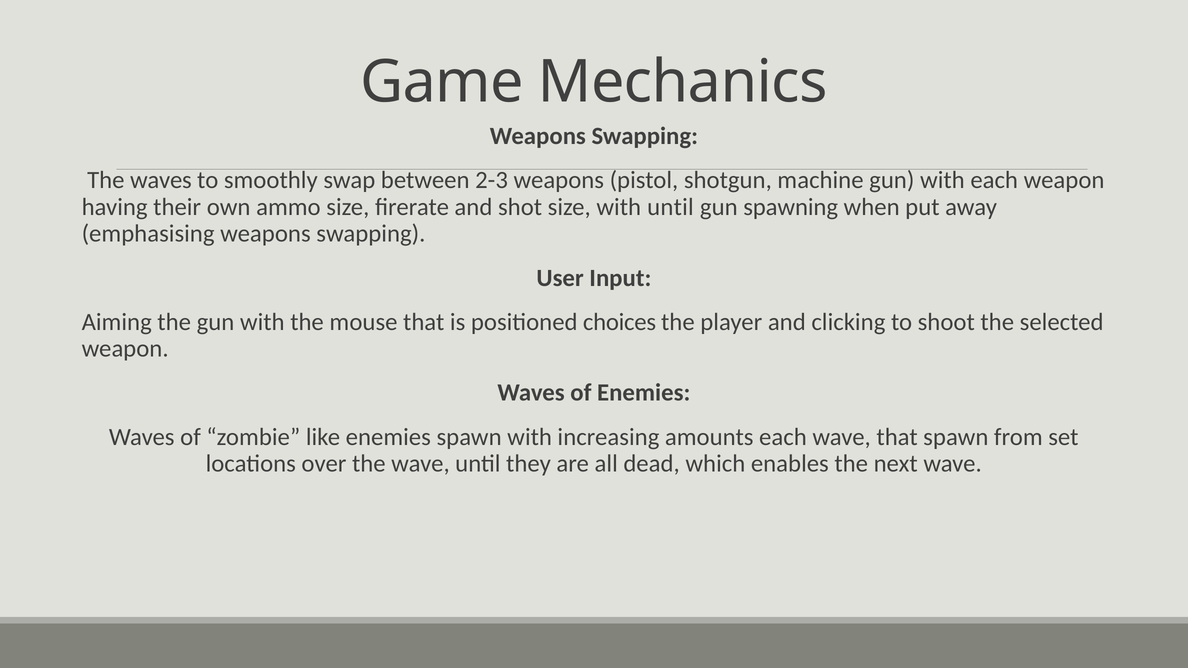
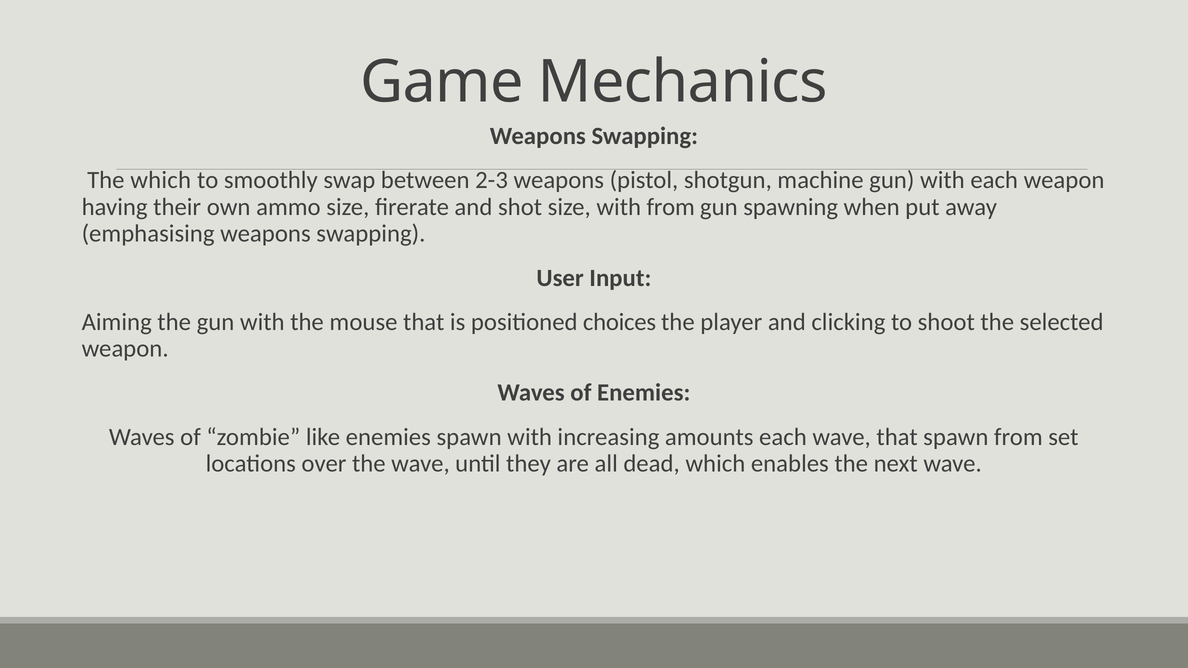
The waves: waves -> which
with until: until -> from
